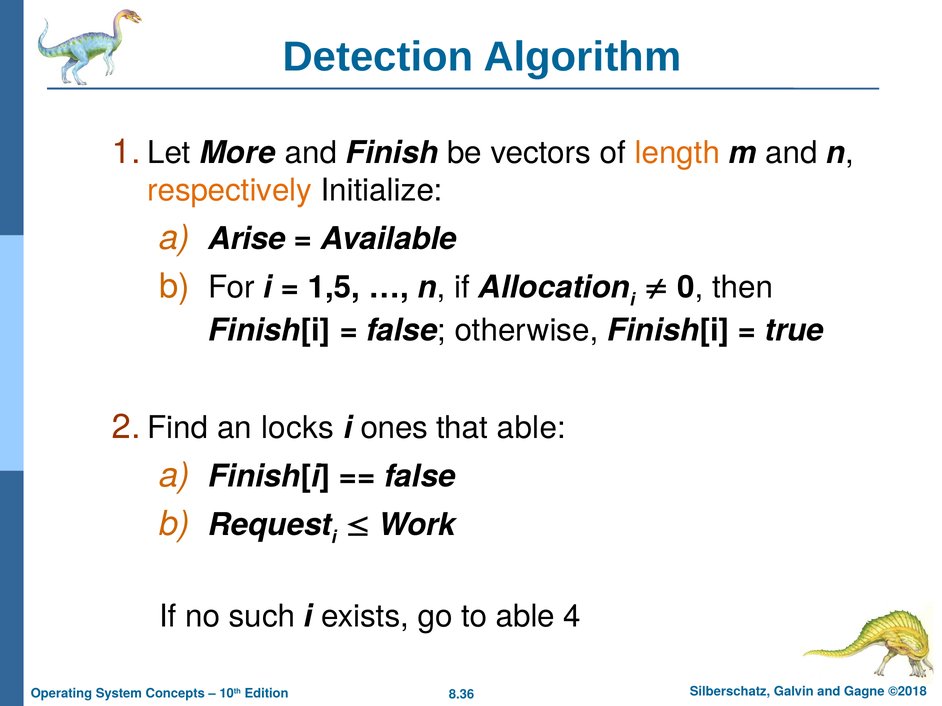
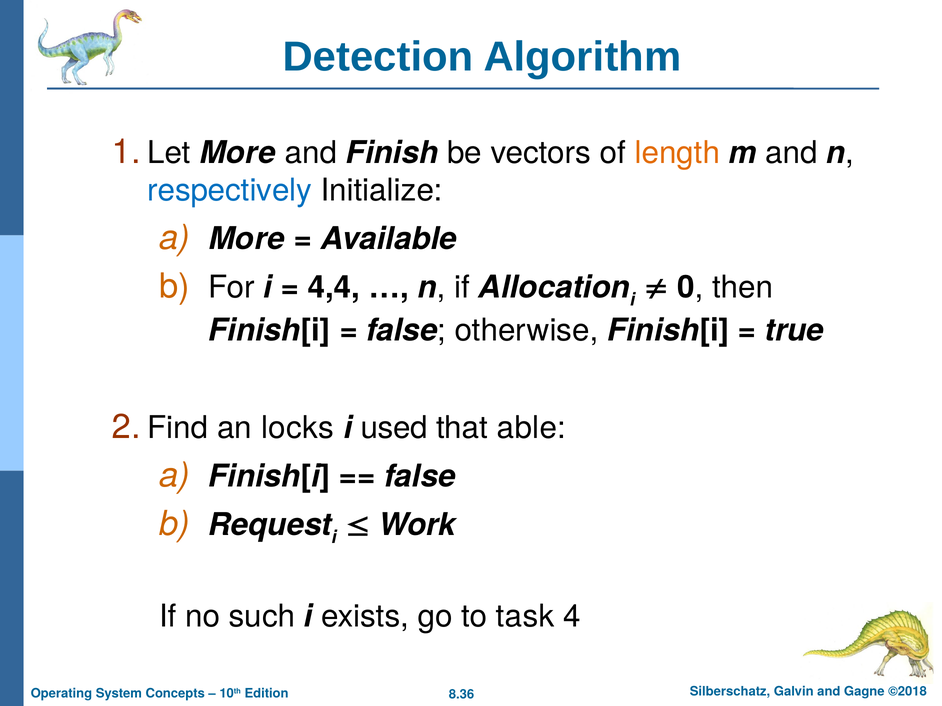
respectively colour: orange -> blue
Arise at (247, 239): Arise -> More
1,5: 1,5 -> 4,4
ones: ones -> used
to able: able -> task
